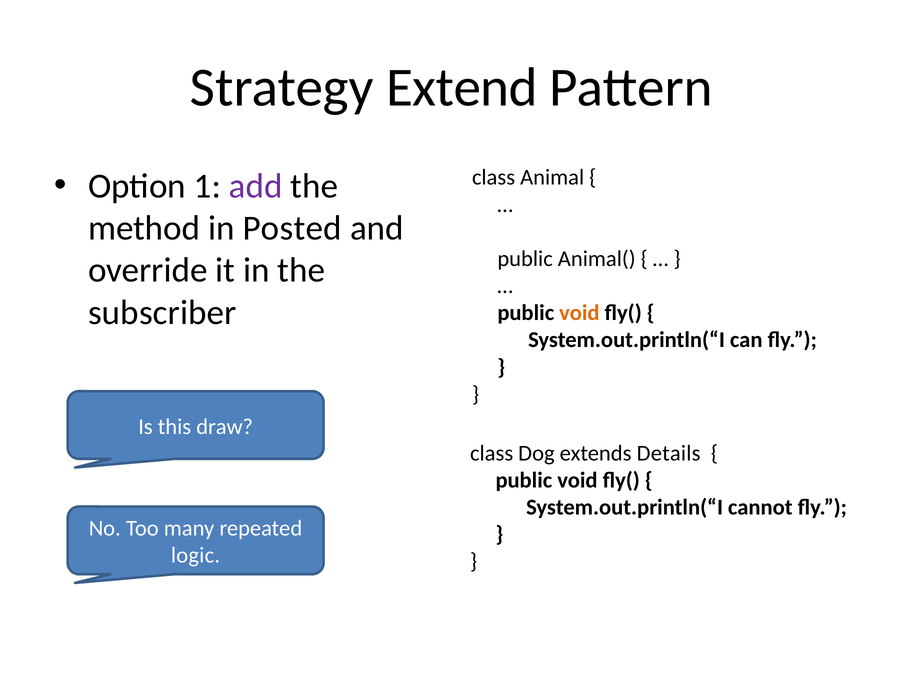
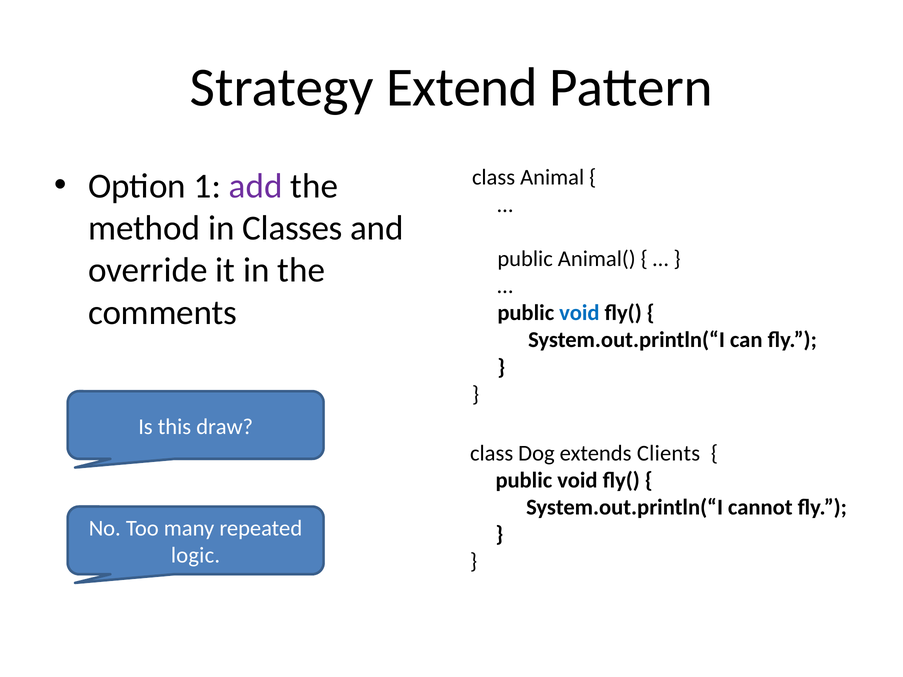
Posted: Posted -> Classes
subscriber: subscriber -> comments
void at (579, 313) colour: orange -> blue
Details: Details -> Clients
